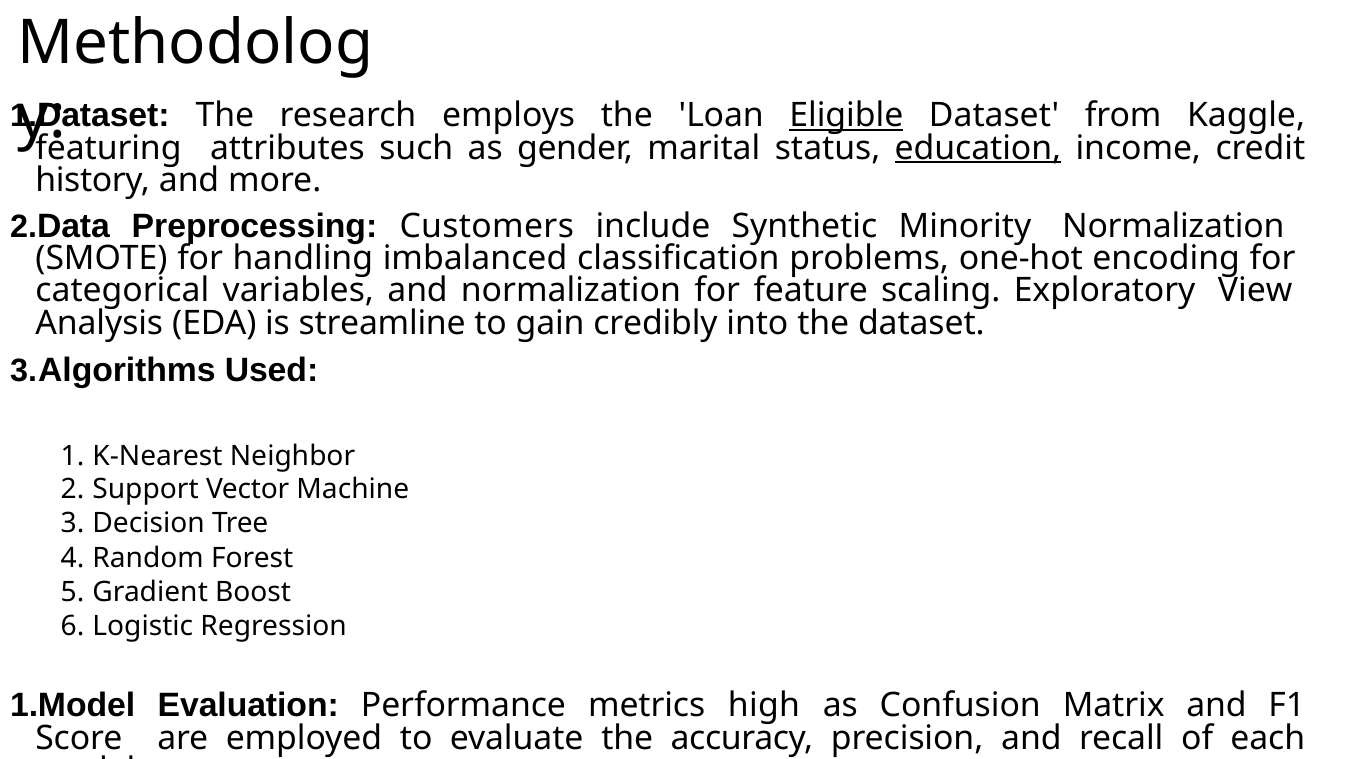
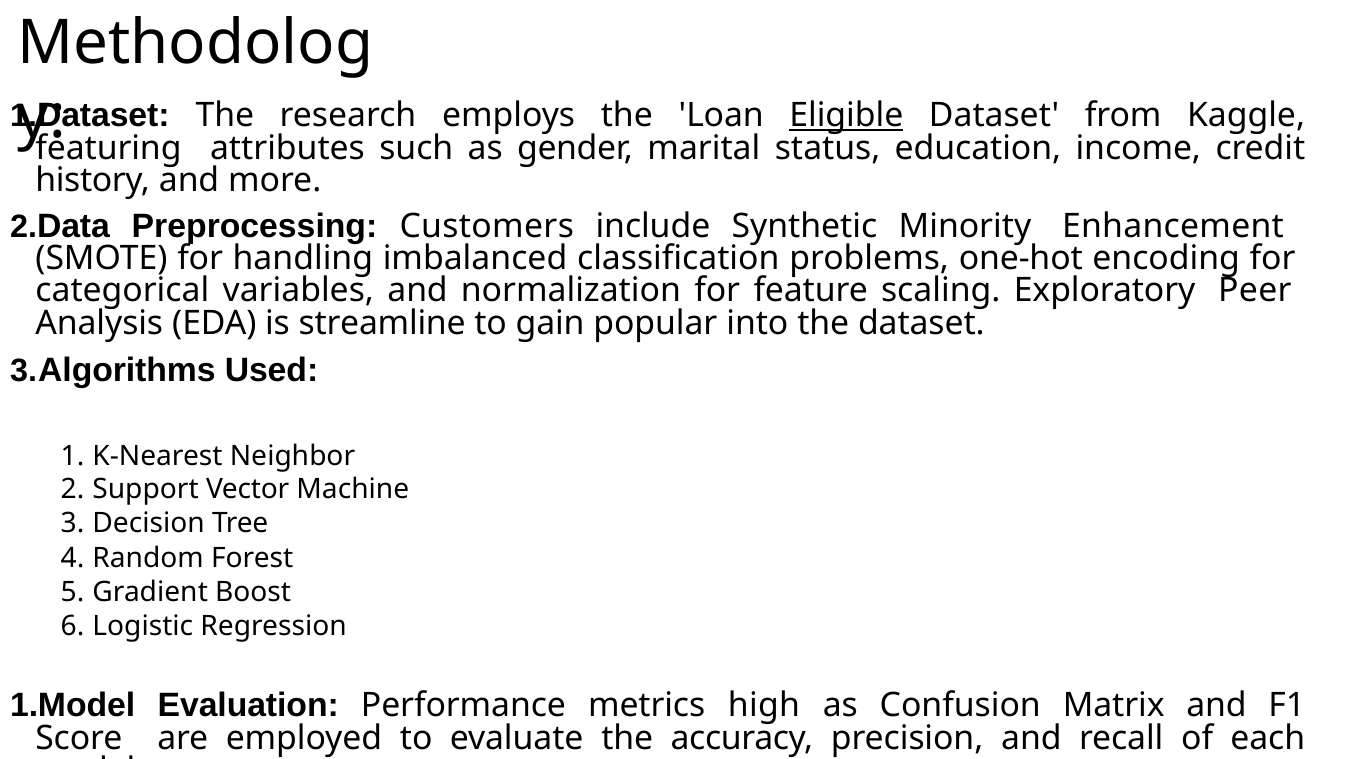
education underline: present -> none
Minority Normalization: Normalization -> Enhancement
View: View -> Peer
credibly: credibly -> popular
